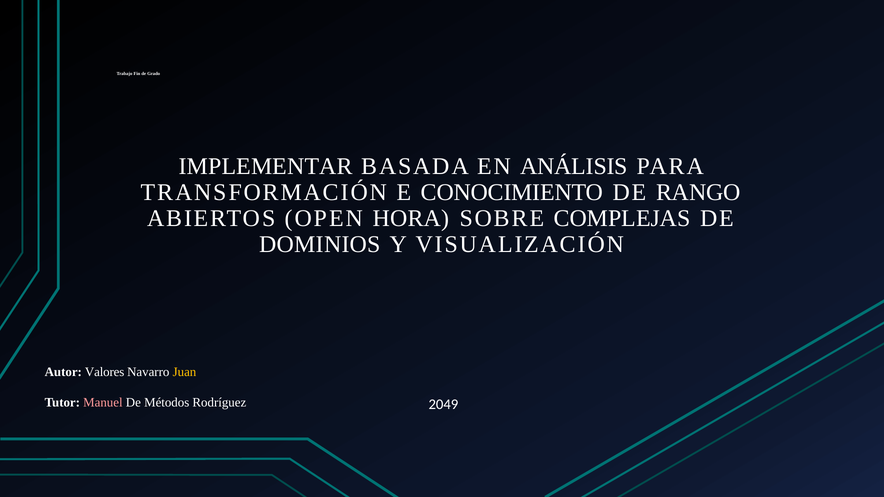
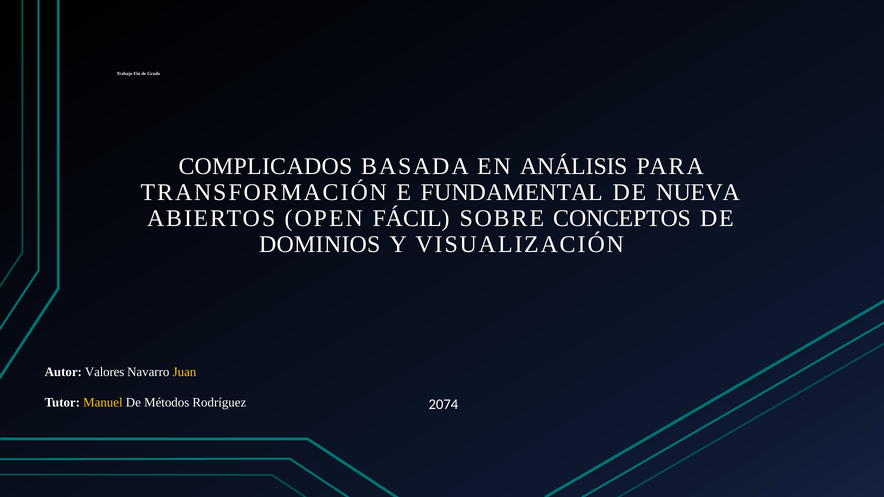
IMPLEMENTAR: IMPLEMENTAR -> COMPLICADOS
CONOCIMIENTO: CONOCIMIENTO -> FUNDAMENTAL
RANGO: RANGO -> NUEVA
HORA: HORA -> FÁCIL
COMPLEJAS: COMPLEJAS -> CONCEPTOS
Manuel colour: pink -> yellow
2049: 2049 -> 2074
